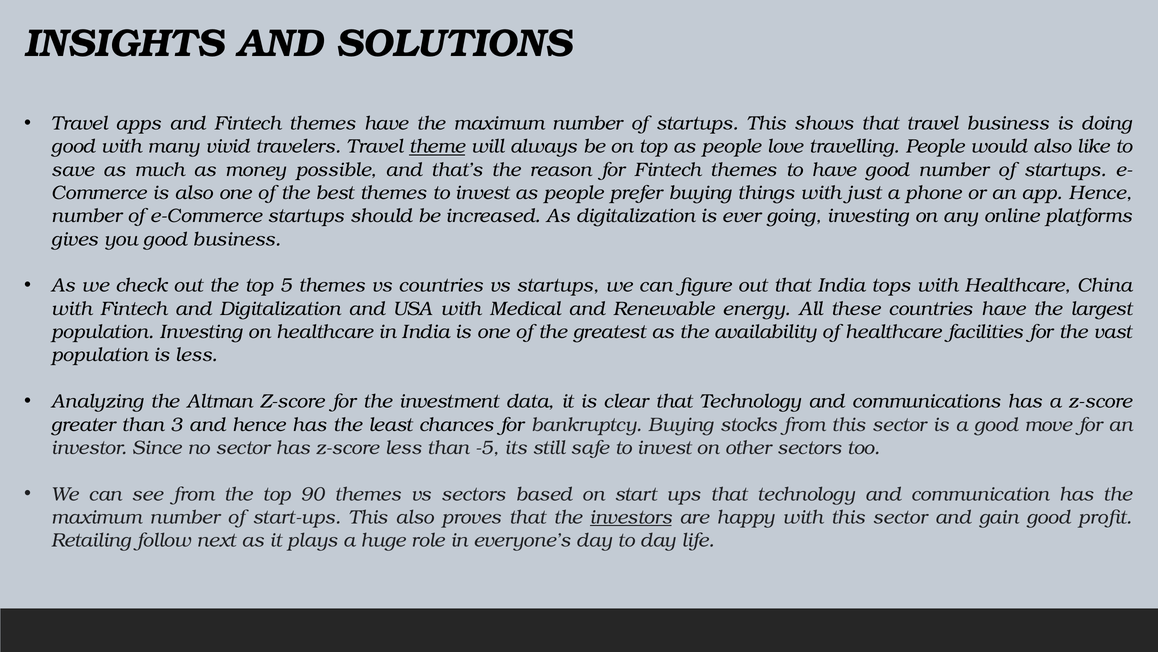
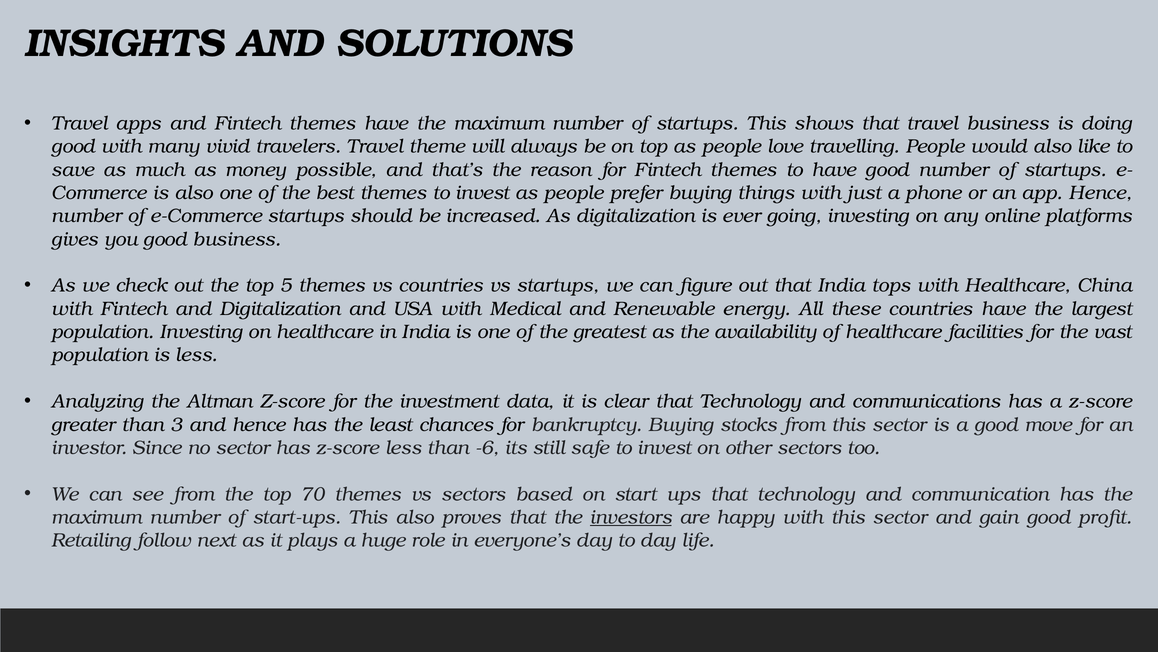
theme underline: present -> none
-5: -5 -> -6
90: 90 -> 70
